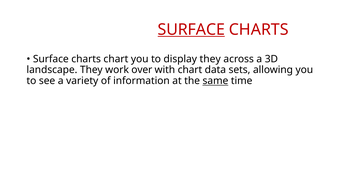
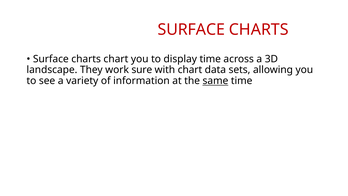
SURFACE at (191, 29) underline: present -> none
display they: they -> time
over: over -> sure
